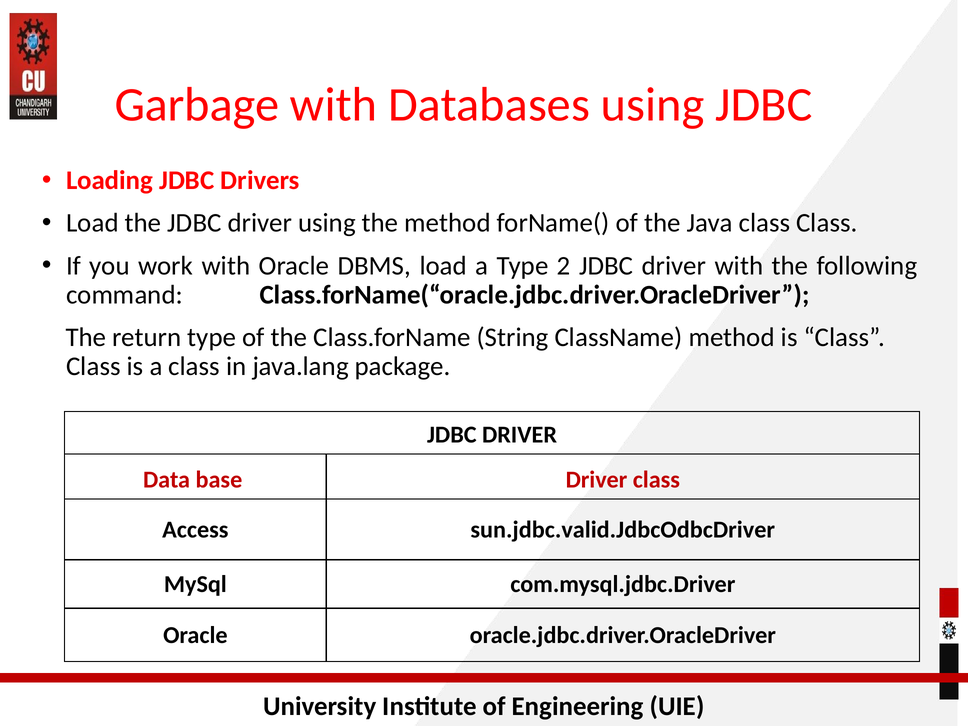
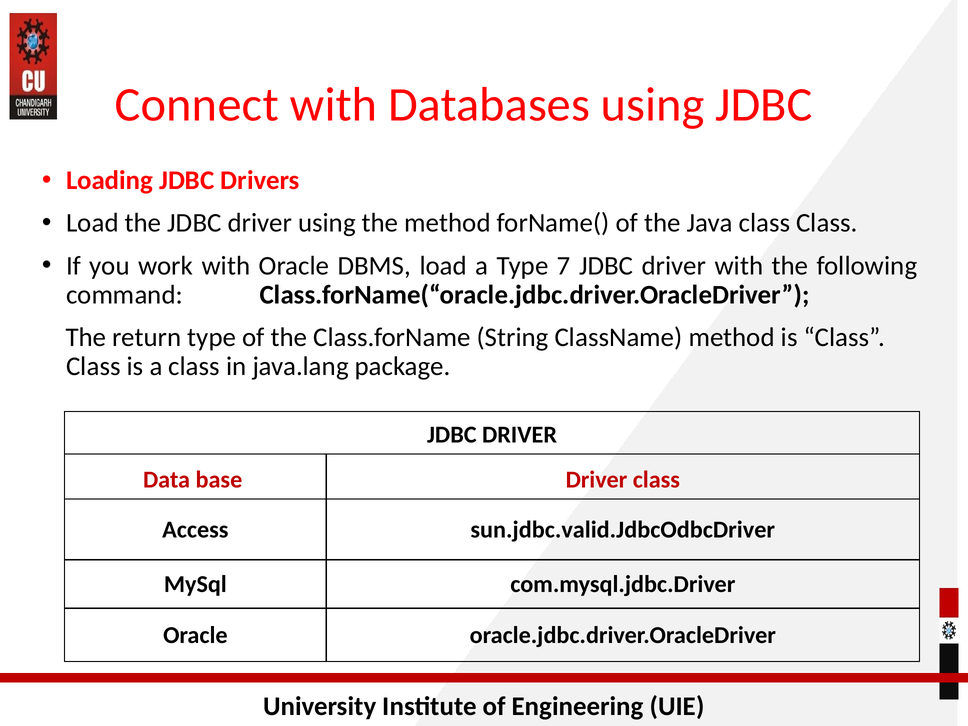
Garbage: Garbage -> Connect
2: 2 -> 7
